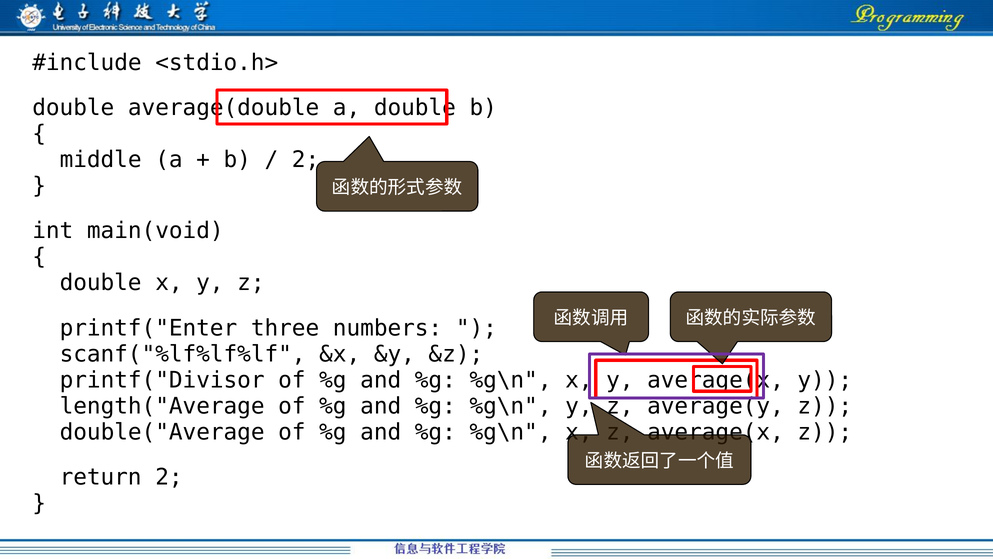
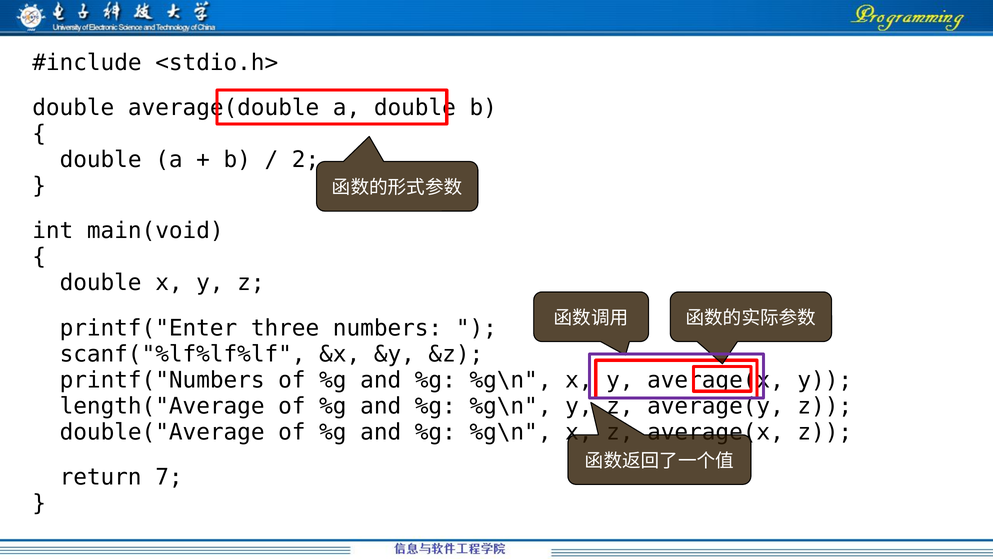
middle at (101, 160): middle -> double
printf("Divisor: printf("Divisor -> printf("Numbers
return 2: 2 -> 7
